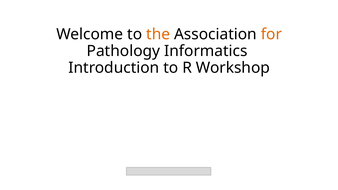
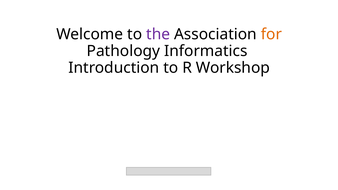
the colour: orange -> purple
